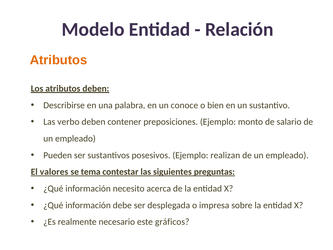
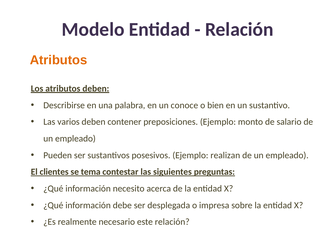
verbo: verbo -> varios
valores: valores -> clientes
este gráficos: gráficos -> relación
